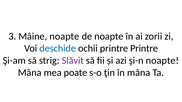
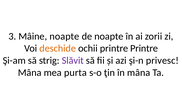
deschide colour: blue -> orange
şi-n noapte: noapte -> privesc
poate: poate -> purta
